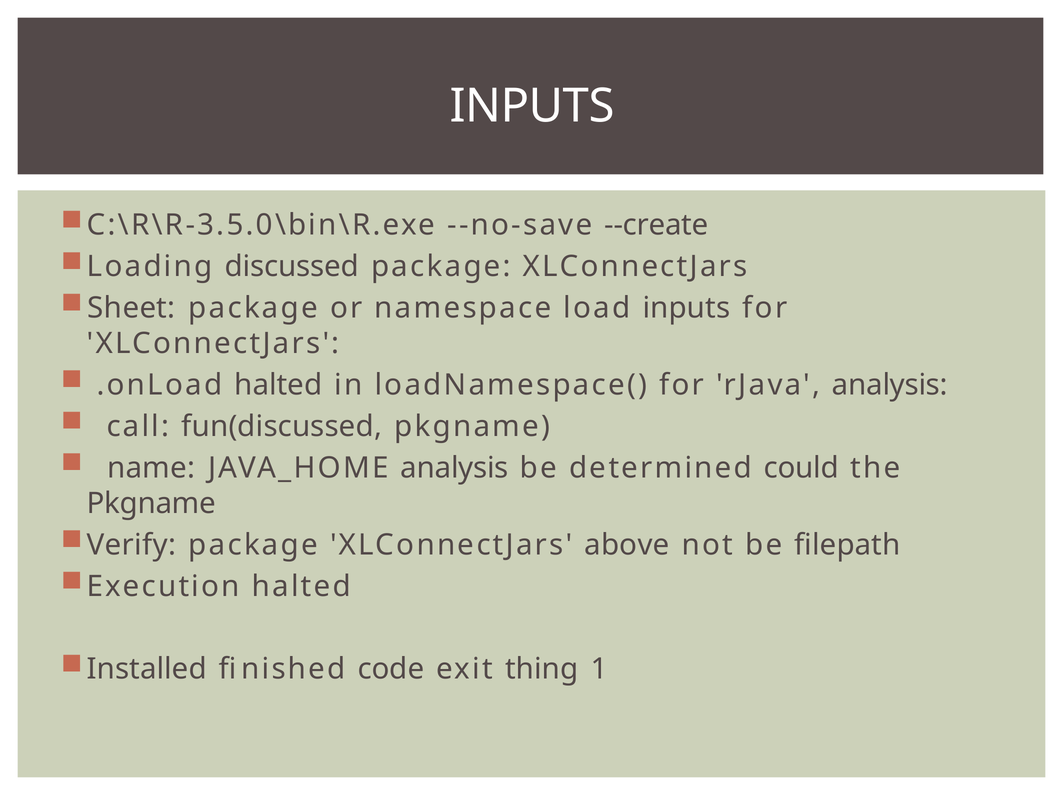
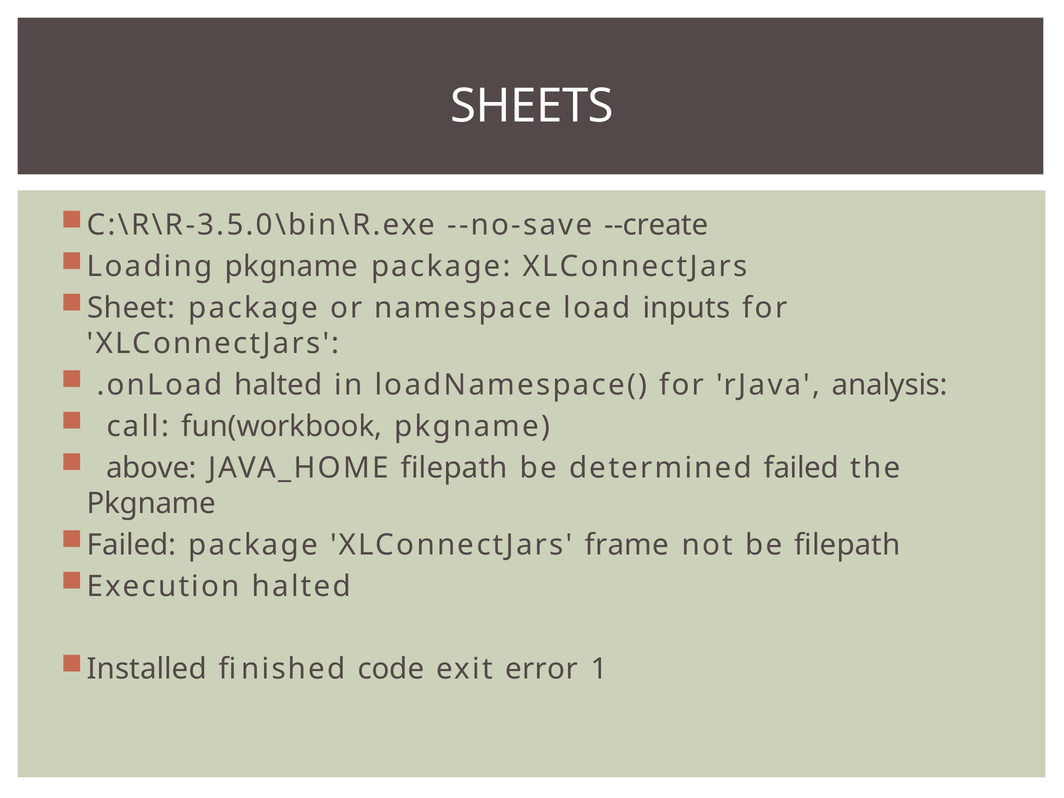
INPUTS at (532, 106): INPUTS -> SHEETS
Loading discussed: discussed -> pkgname
fun(discussed: fun(discussed -> fun(workbook
name: name -> above
JAVA_HOME analysis: analysis -> filepath
determined could: could -> failed
Verify at (131, 545): Verify -> Failed
above: above -> frame
thing: thing -> error
